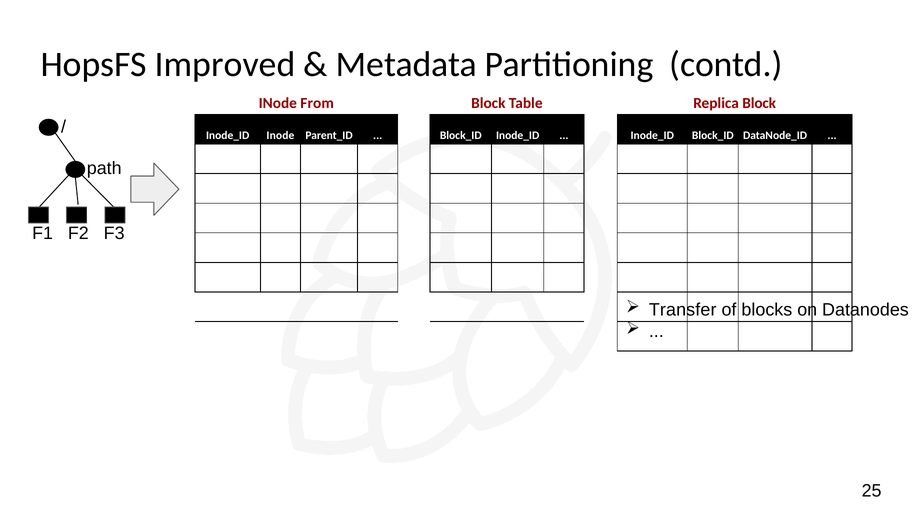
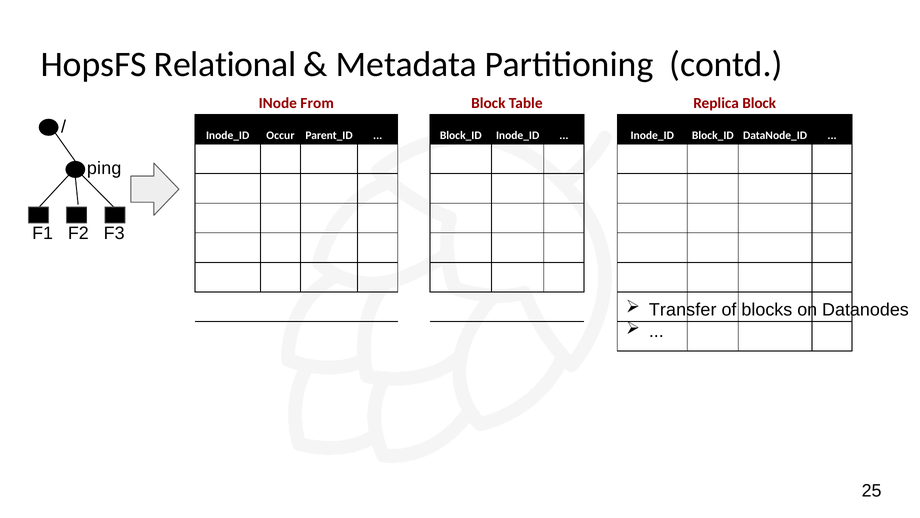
Improved: Improved -> Relational
Inode at (280, 135): Inode -> Occur
path: path -> ping
